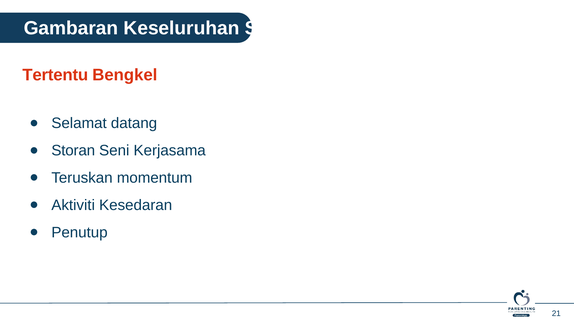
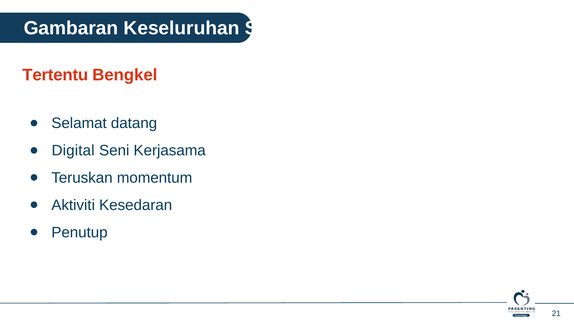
Storan: Storan -> Digital
